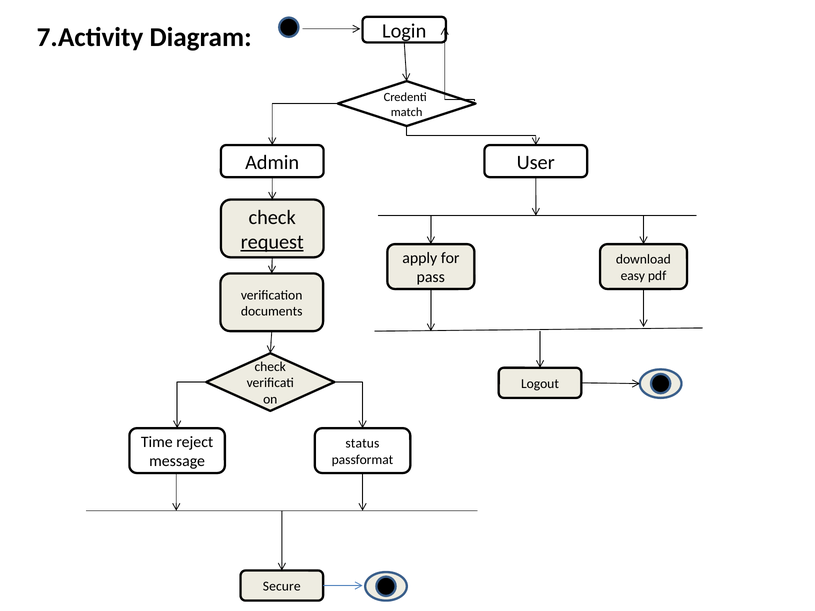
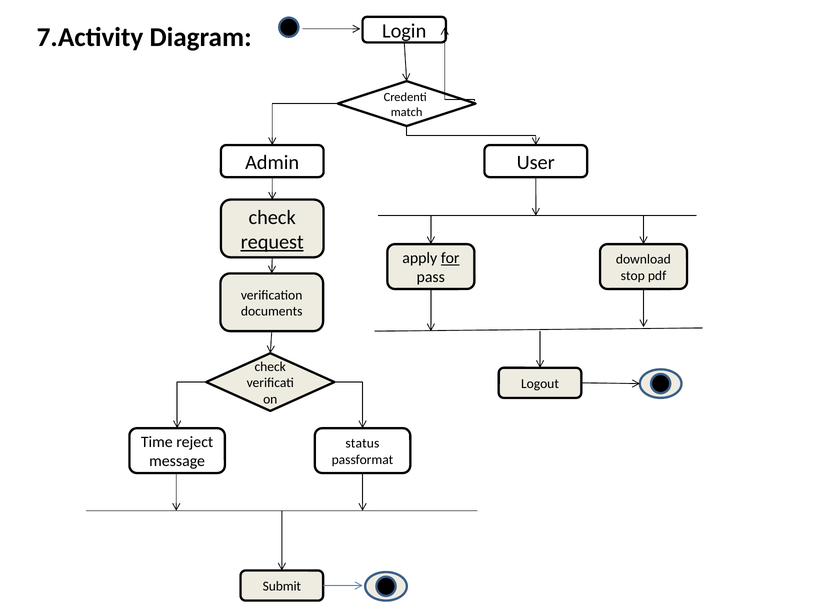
for underline: none -> present
easy: easy -> stop
Secure: Secure -> Submit
